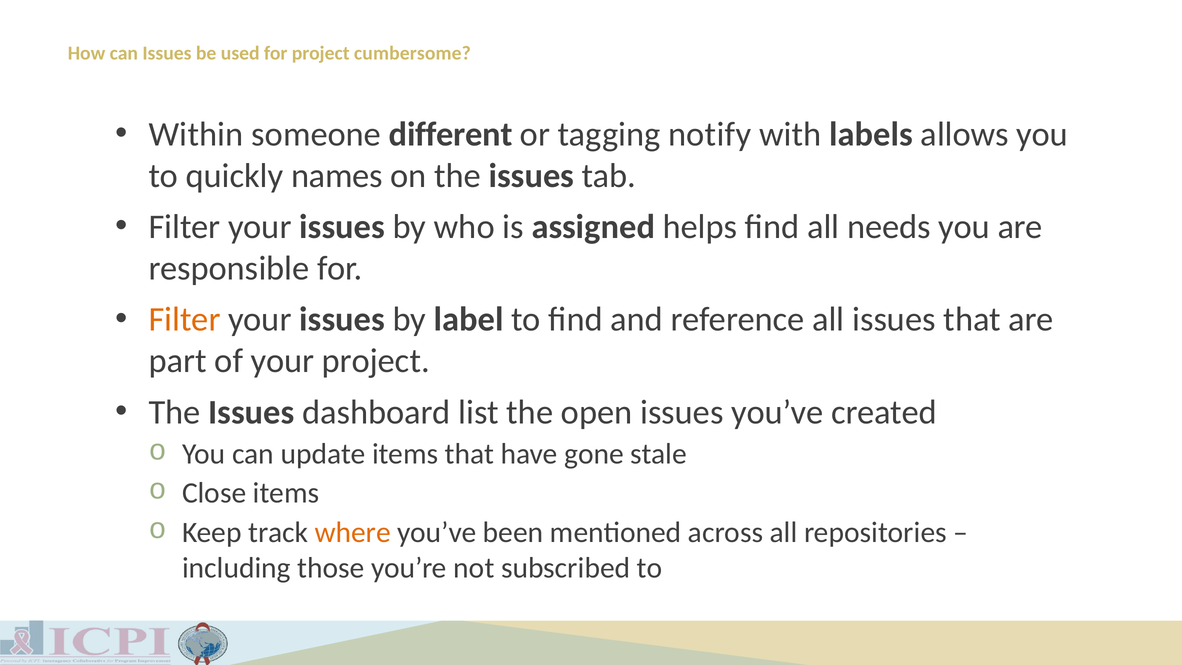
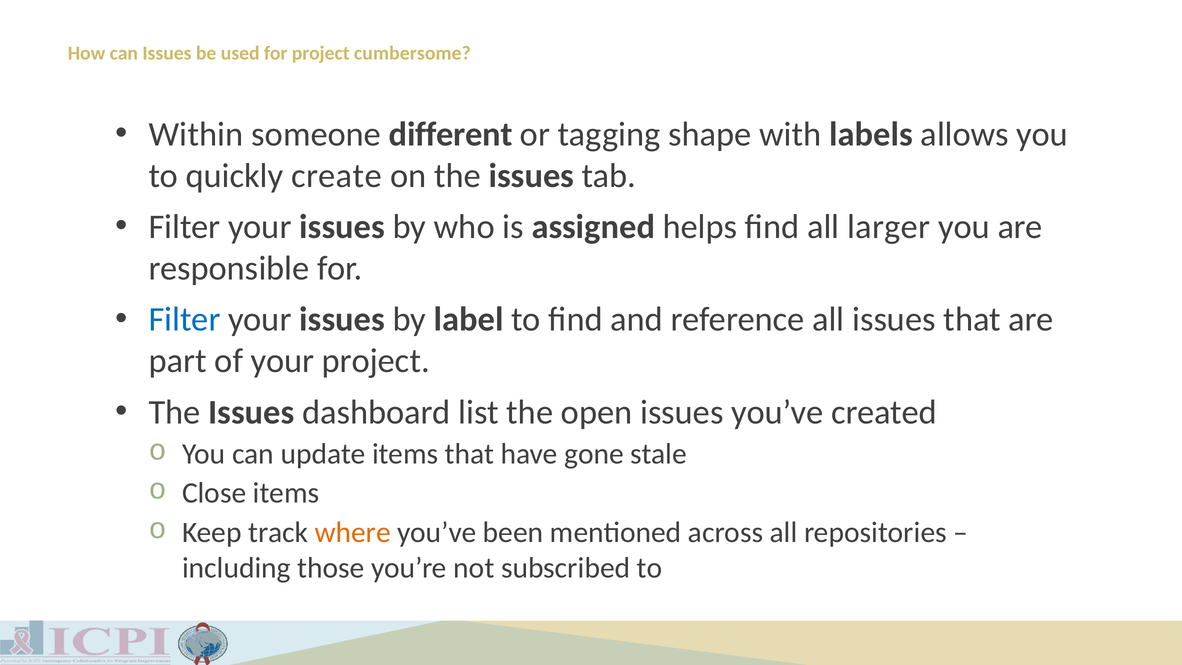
notify: notify -> shape
names: names -> create
needs: needs -> larger
Filter at (185, 319) colour: orange -> blue
